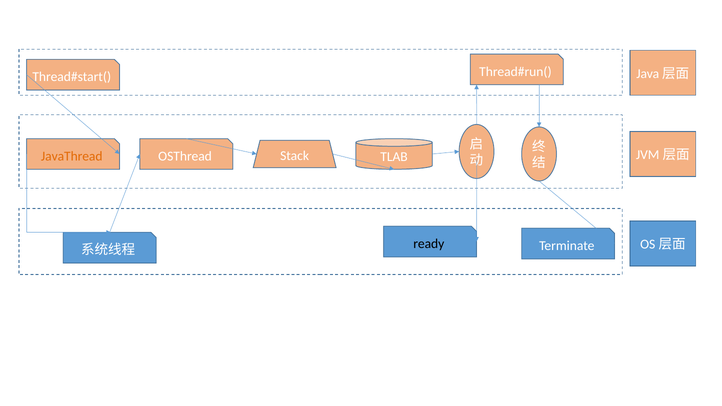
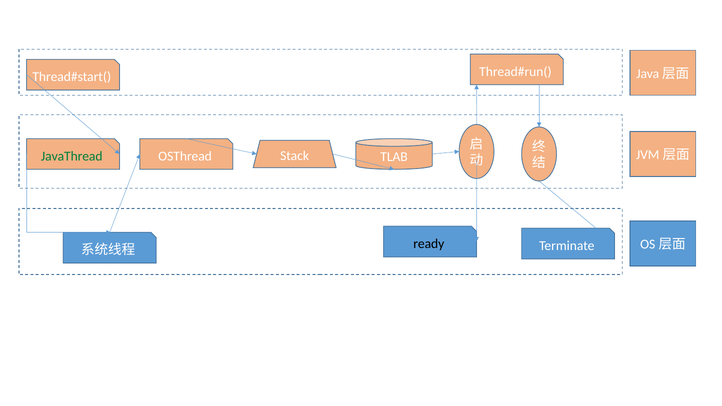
JavaThread colour: orange -> green
